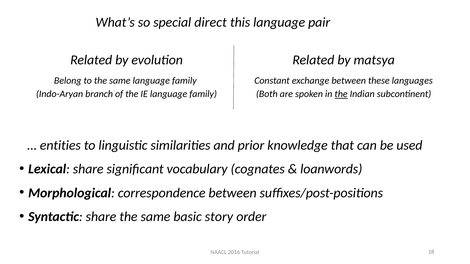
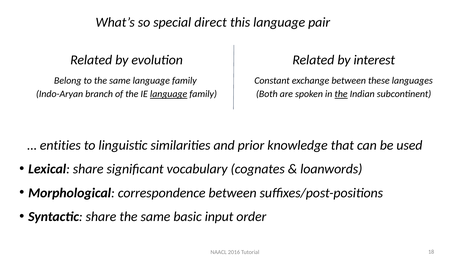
matsya: matsya -> interest
language at (169, 94) underline: none -> present
story: story -> input
